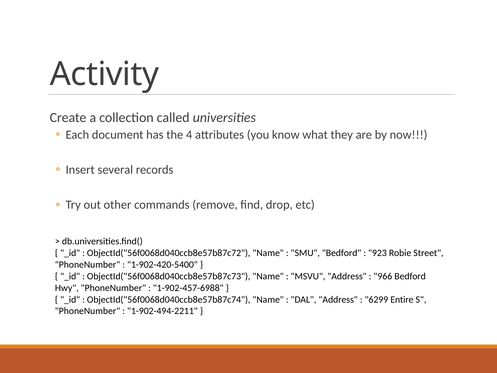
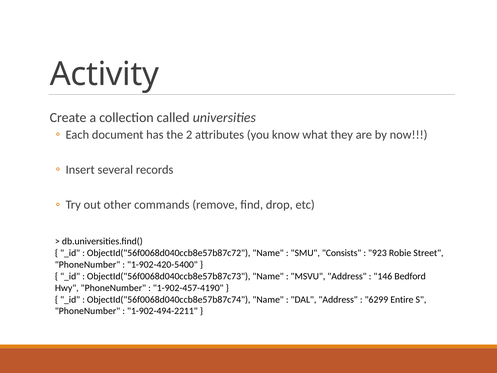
4: 4 -> 2
SMU Bedford: Bedford -> Consists
966: 966 -> 146
1-902-457-6988: 1-902-457-6988 -> 1-902-457-4190
